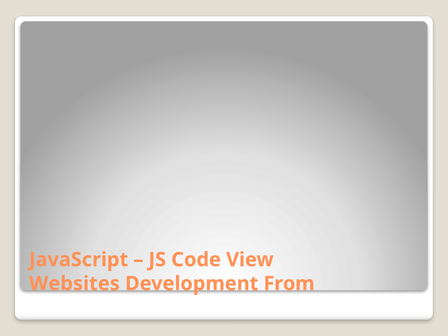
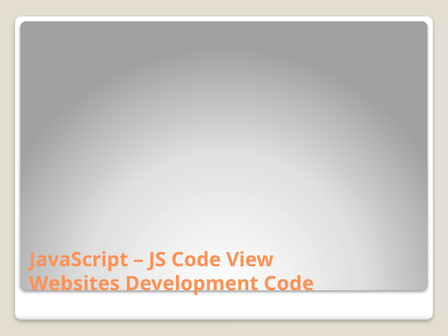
Development From: From -> Code
